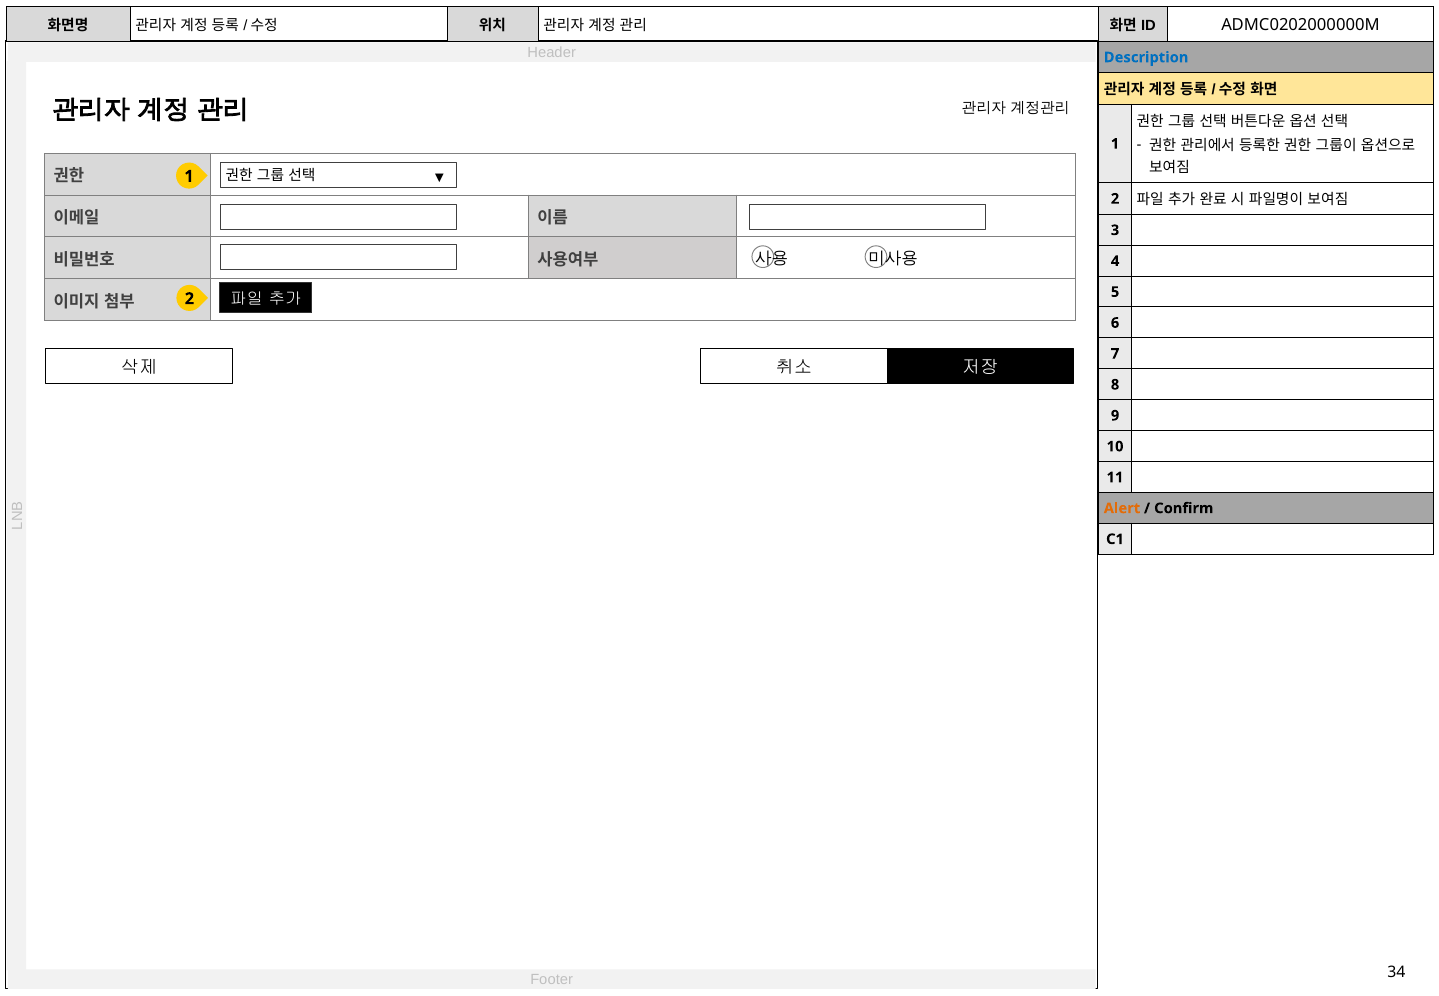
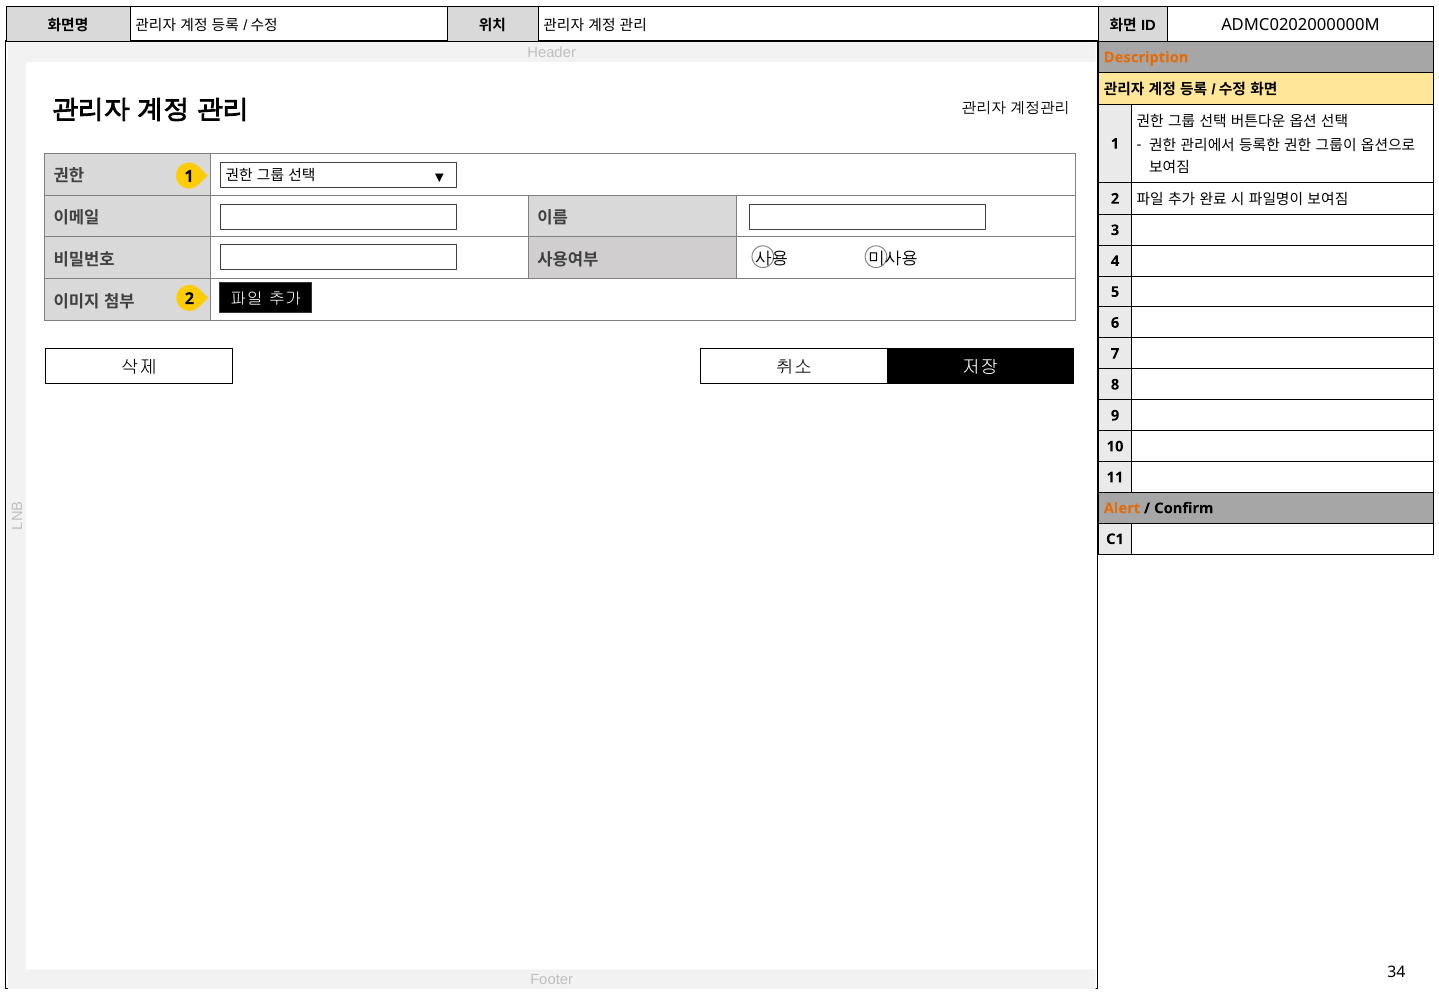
Description colour: blue -> orange
